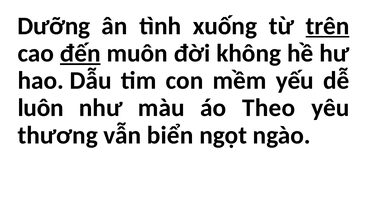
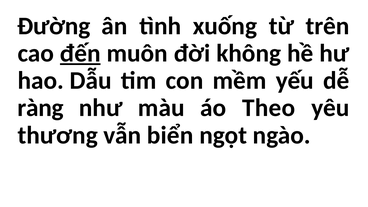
Dưỡng: Dưỡng -> Đường
trên underline: present -> none
luôn: luôn -> ràng
